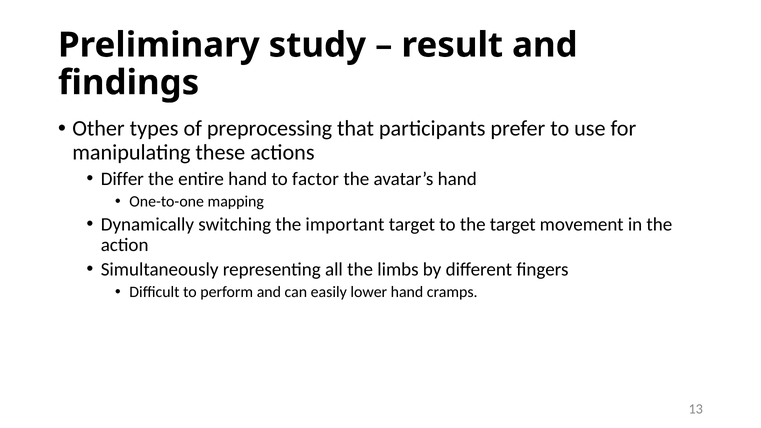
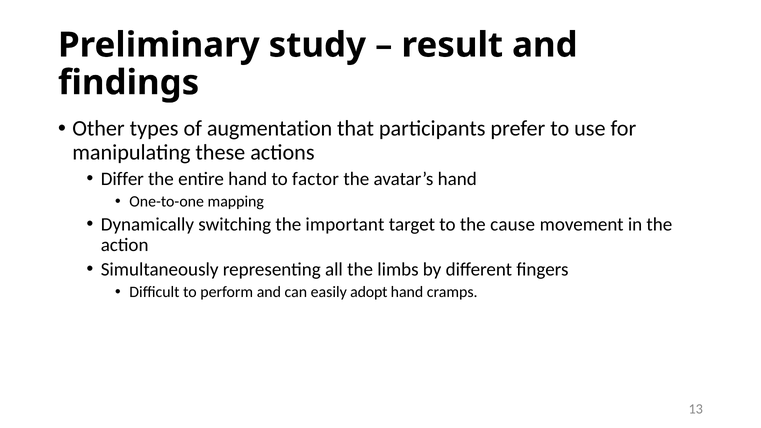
preprocessing: preprocessing -> augmentation
the target: target -> cause
lower: lower -> adopt
